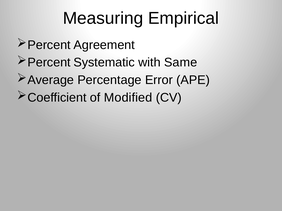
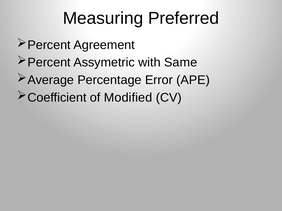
Empirical: Empirical -> Preferred
Systematic: Systematic -> Assymetric
